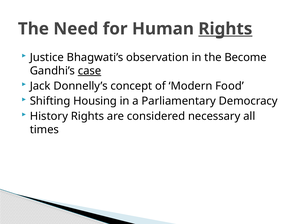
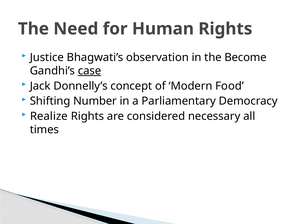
Rights at (225, 29) underline: present -> none
Housing: Housing -> Number
History: History -> Realize
